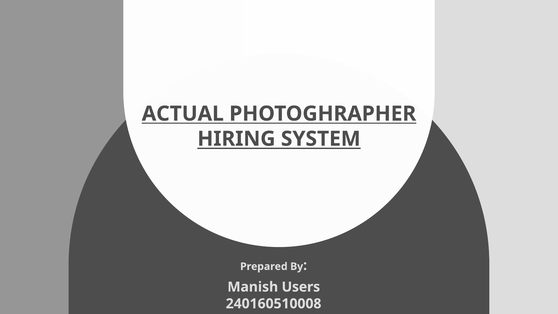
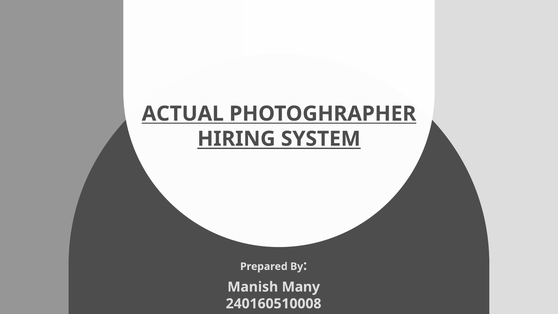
Users: Users -> Many
